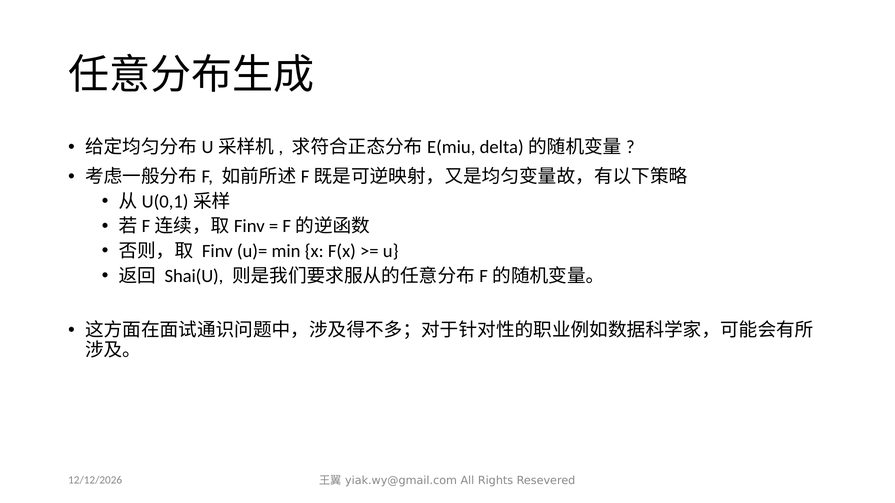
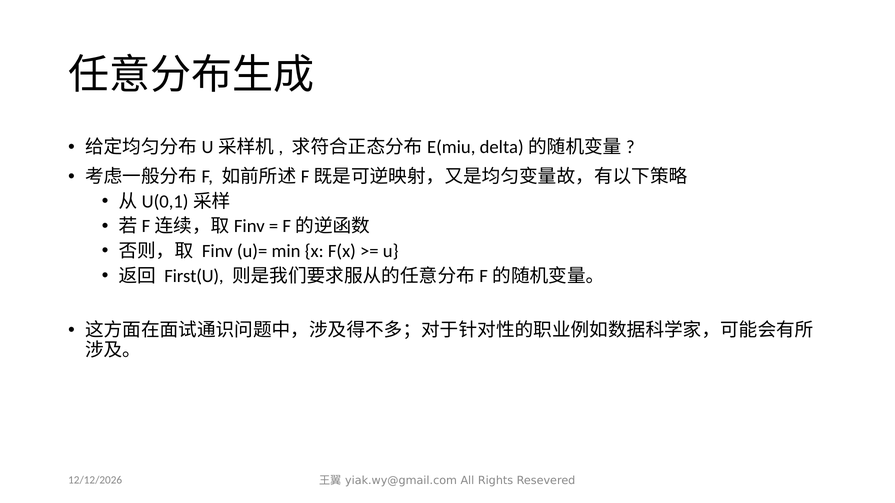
Shai(U: Shai(U -> First(U
